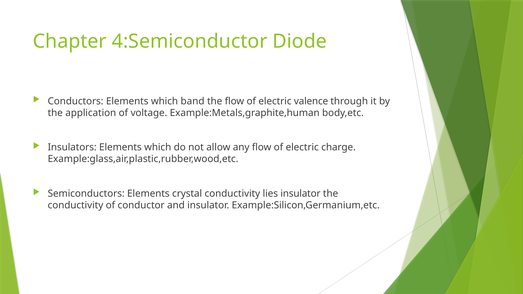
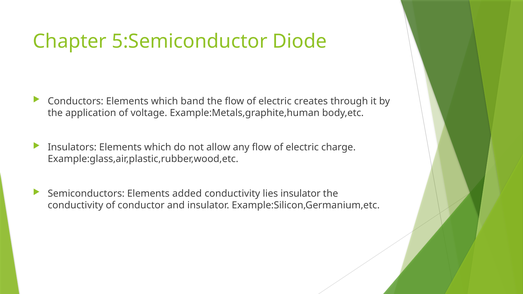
4:Semiconductor: 4:Semiconductor -> 5:Semiconductor
valence: valence -> creates
crystal: crystal -> added
